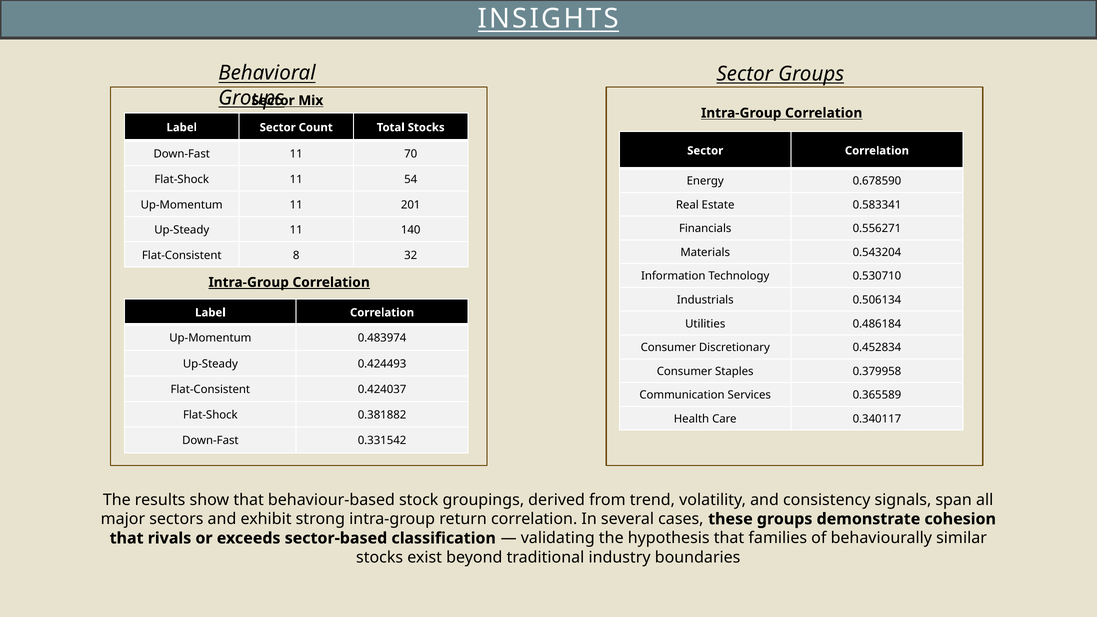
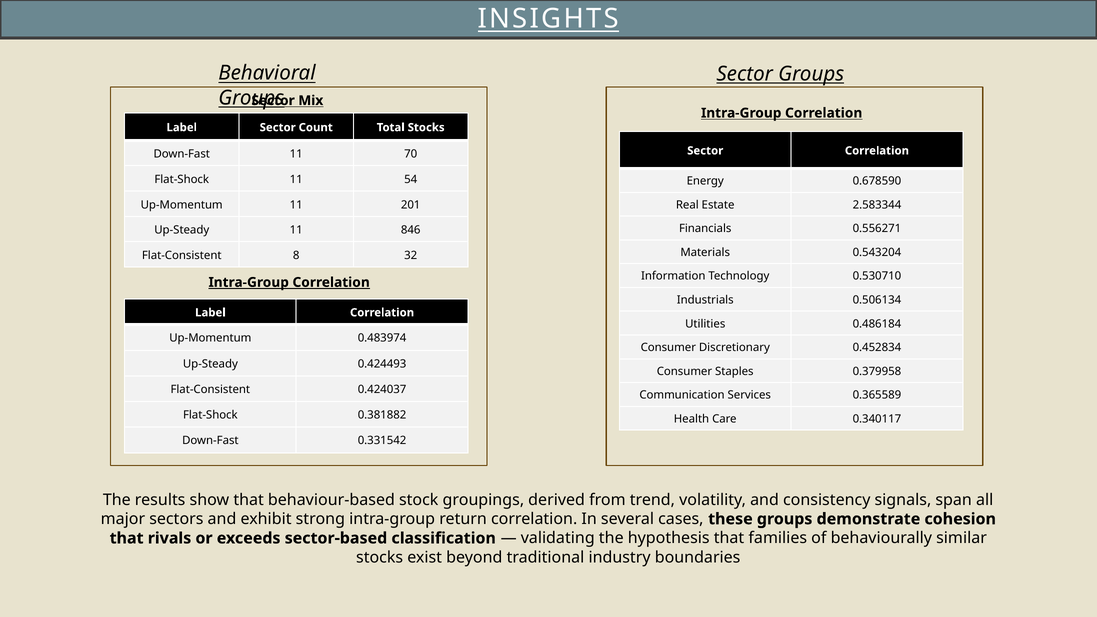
0.583341: 0.583341 -> 2.583344
140: 140 -> 846
